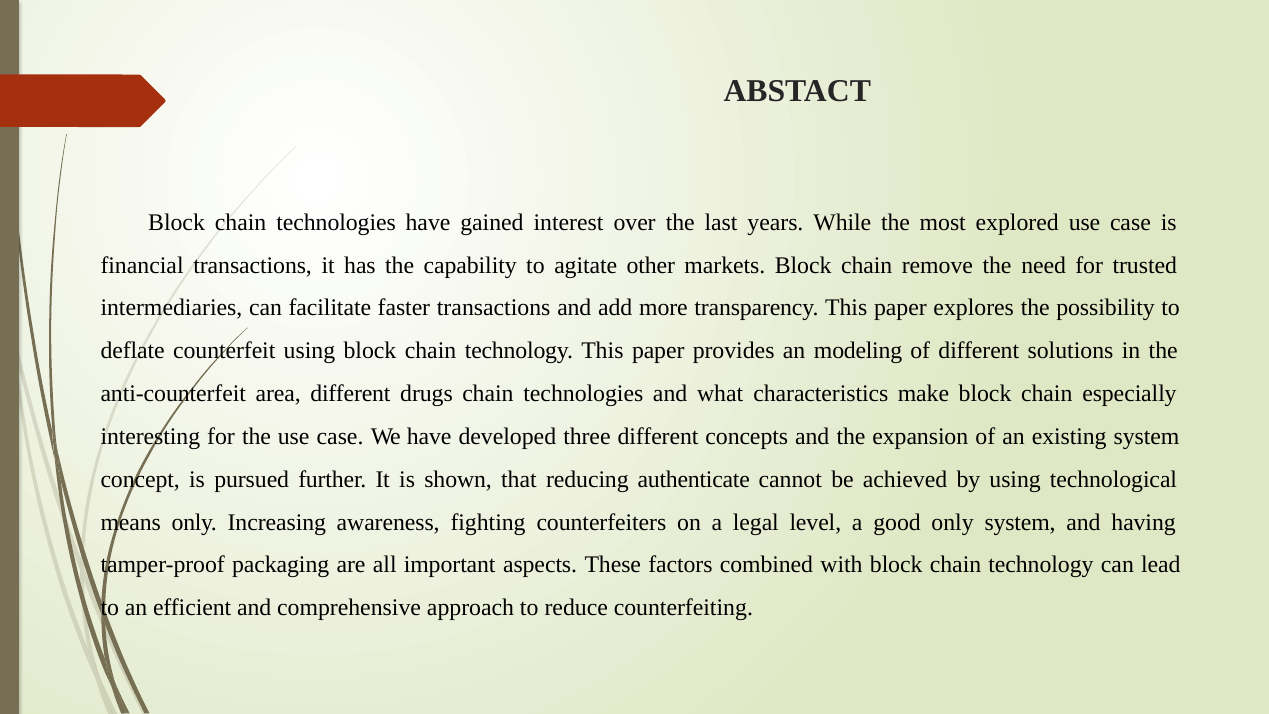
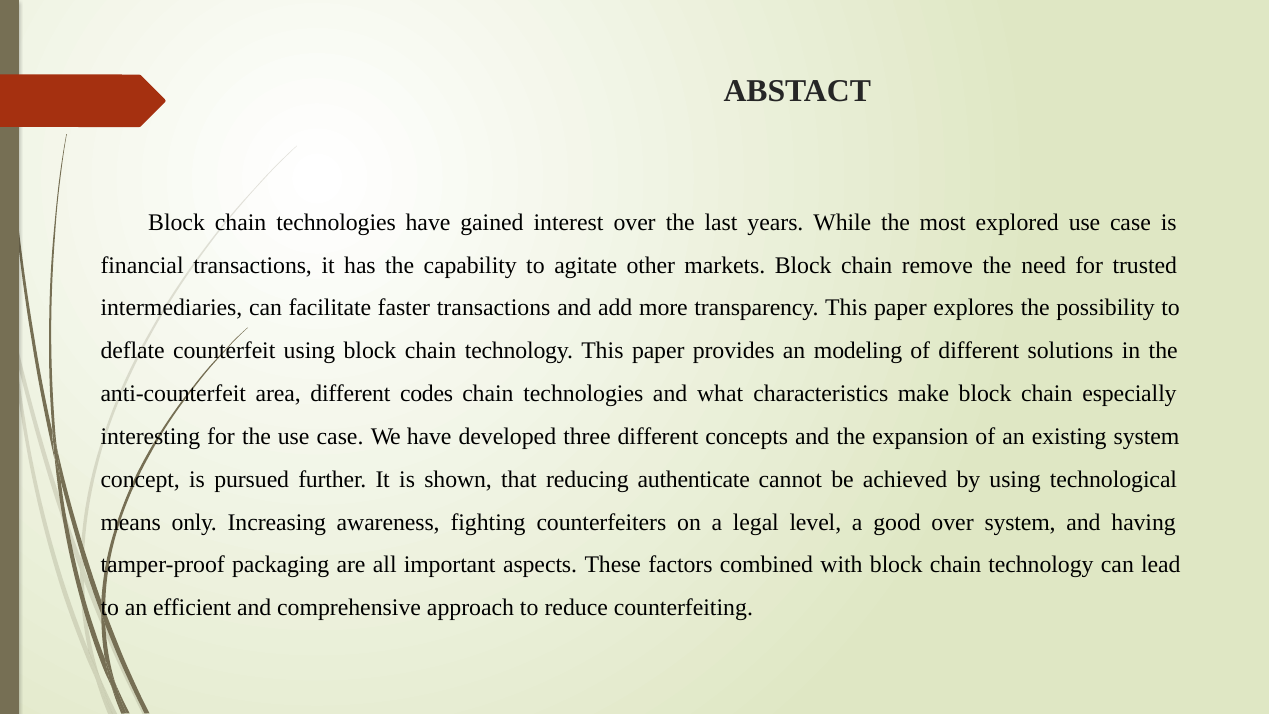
drugs: drugs -> codes
good only: only -> over
